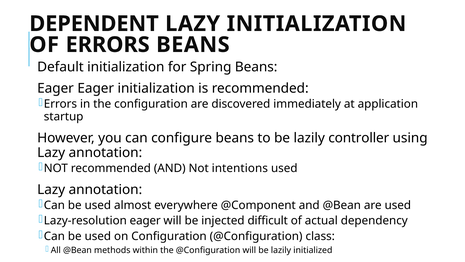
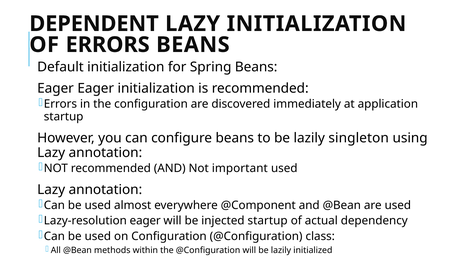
controller: controller -> singleton
intentions: intentions -> important
injected difficult: difficult -> startup
